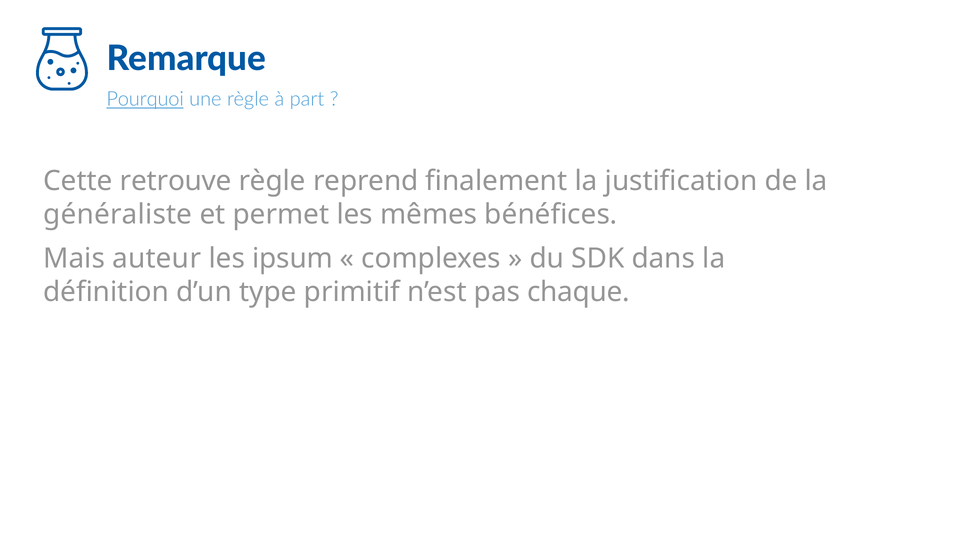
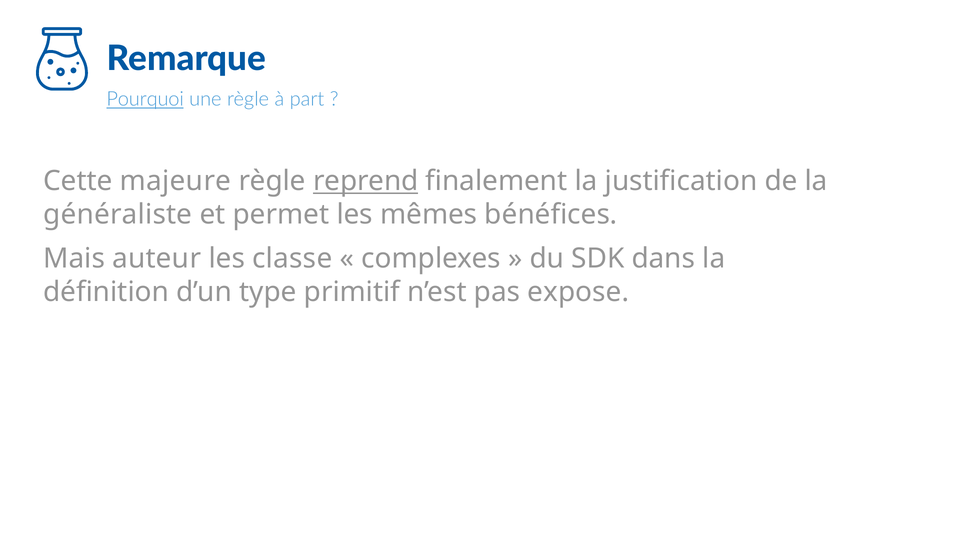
retrouve: retrouve -> majeure
reprend underline: none -> present
ipsum: ipsum -> classe
chaque: chaque -> expose
